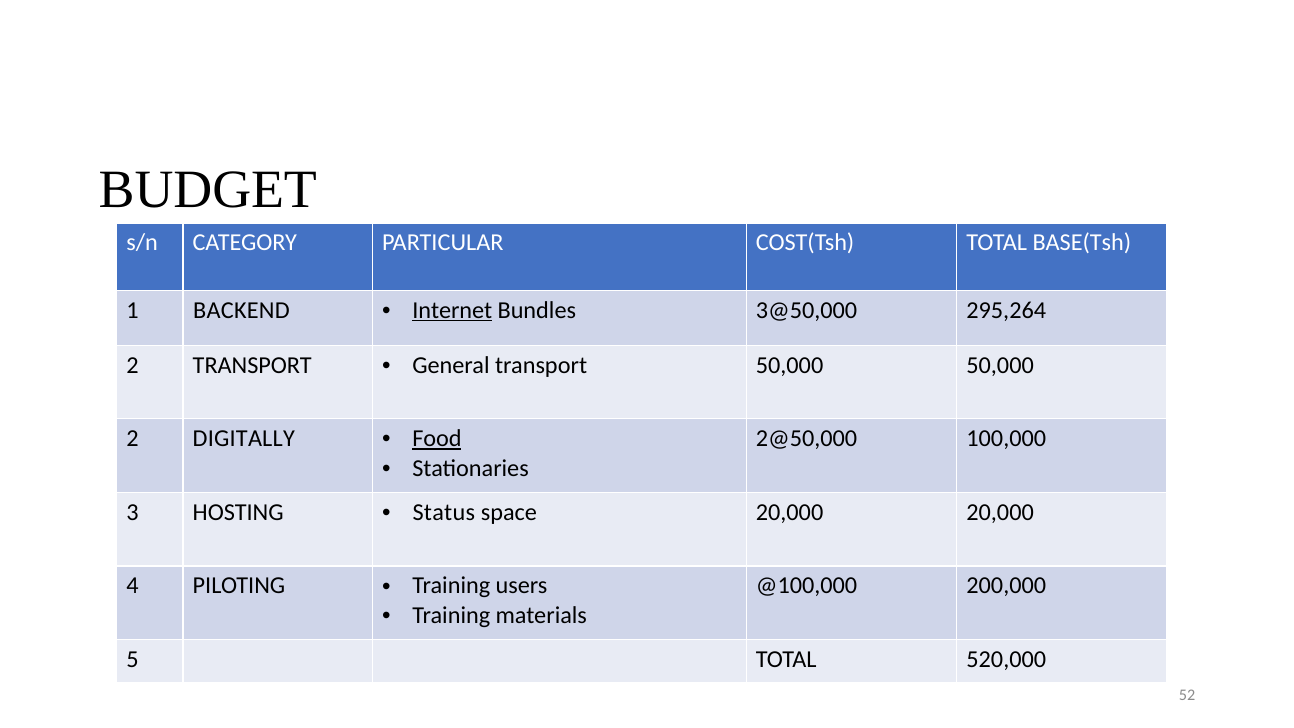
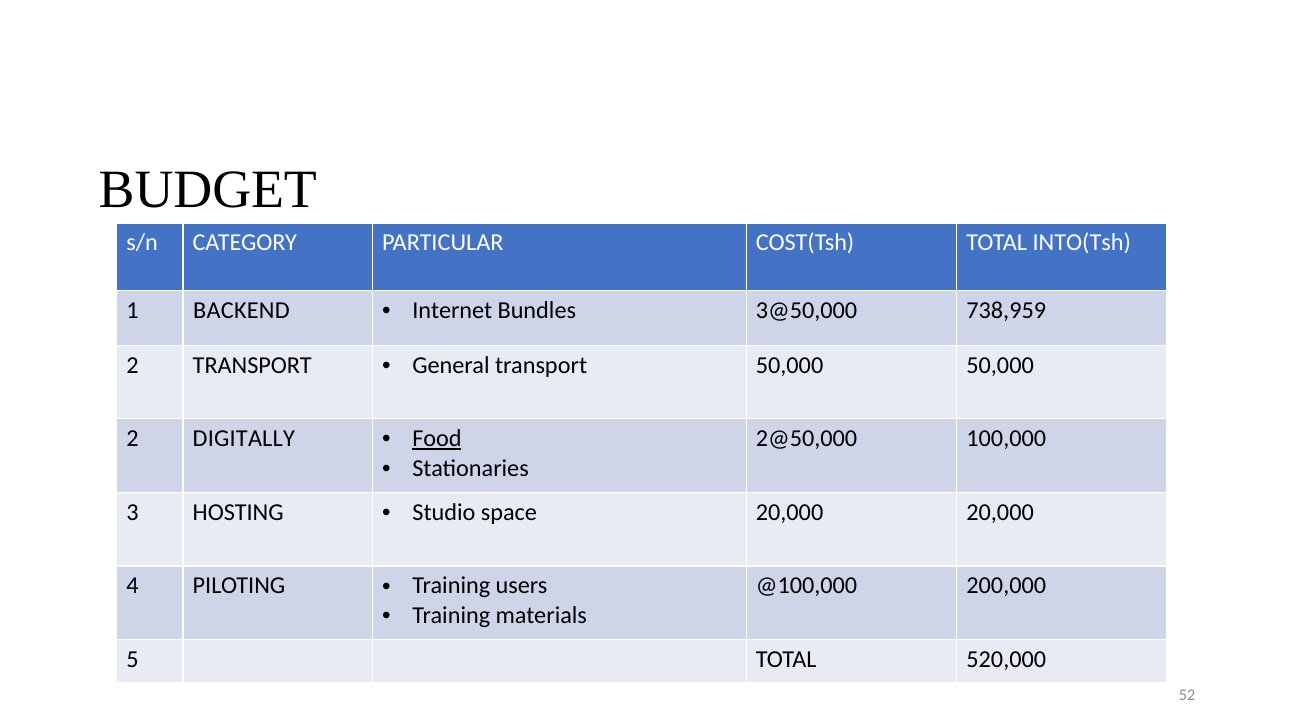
BASE(Tsh: BASE(Tsh -> INTO(Tsh
Internet underline: present -> none
295,264: 295,264 -> 738,959
Status: Status -> Studio
